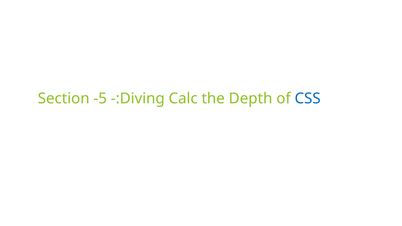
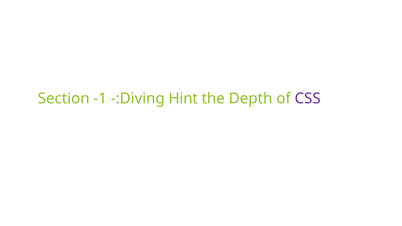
-5: -5 -> -1
Calc: Calc -> Hint
CSS colour: blue -> purple
